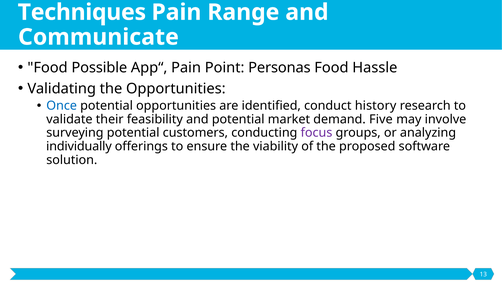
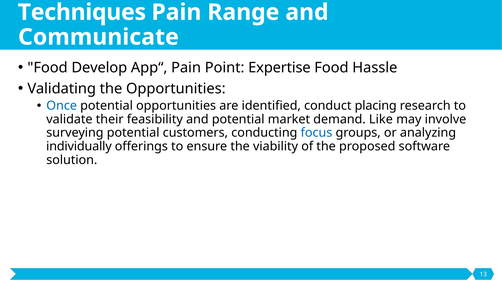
Possible: Possible -> Develop
Personas: Personas -> Expertise
history: history -> placing
Five: Five -> Like
focus colour: purple -> blue
